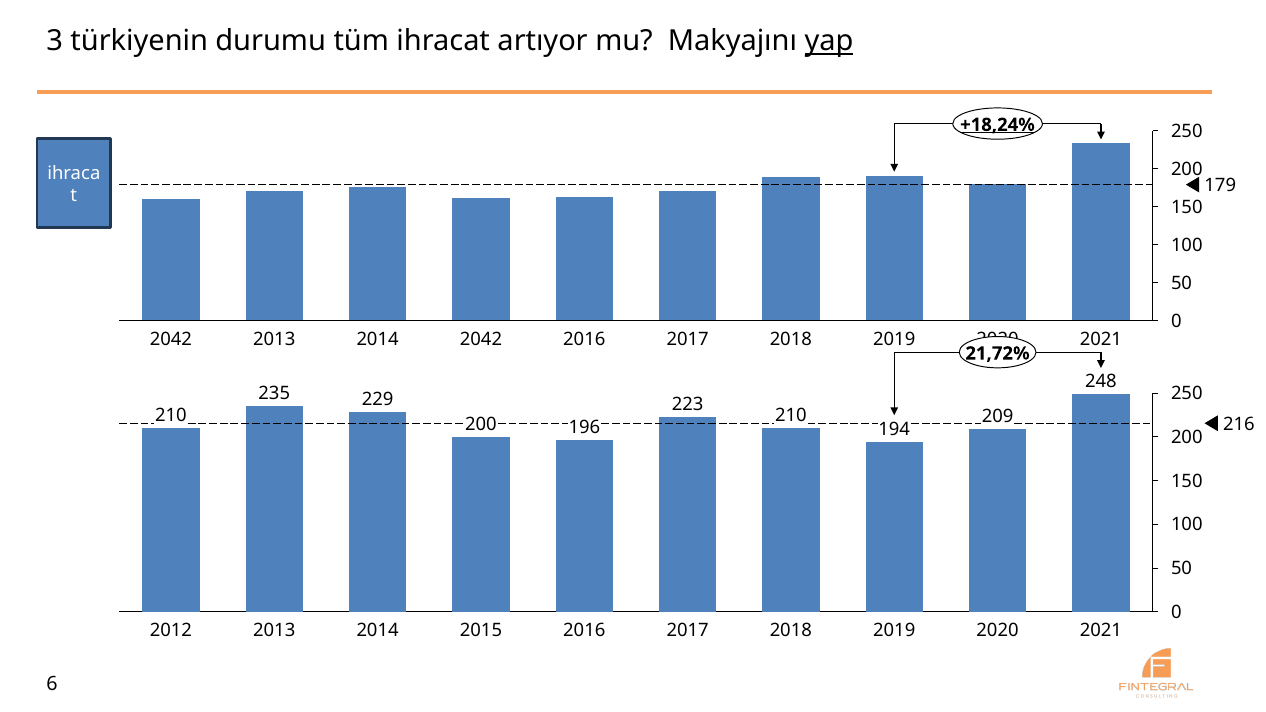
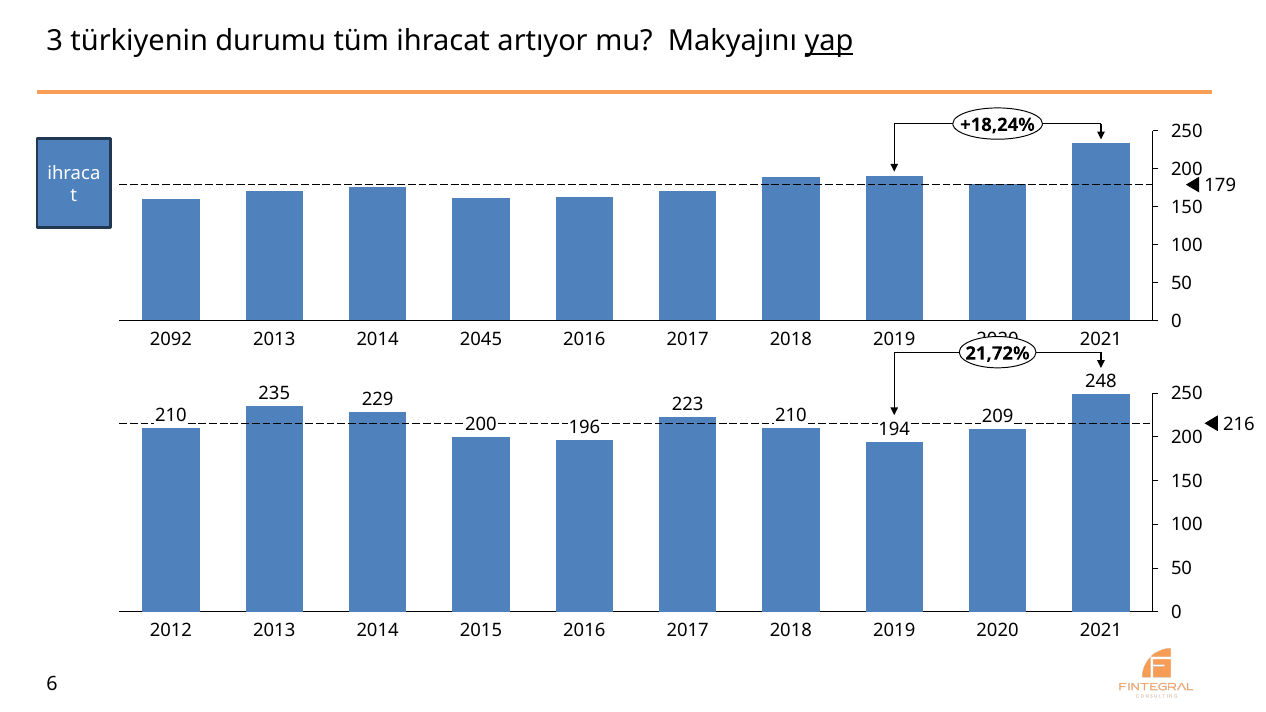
+18,24% underline: present -> none
2042 at (171, 339): 2042 -> 2092
2014 2042: 2042 -> 2045
